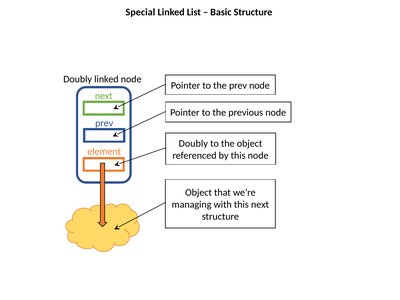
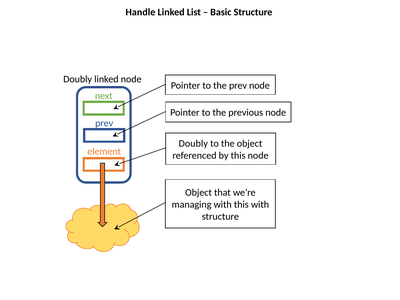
Special: Special -> Handle
this next: next -> with
